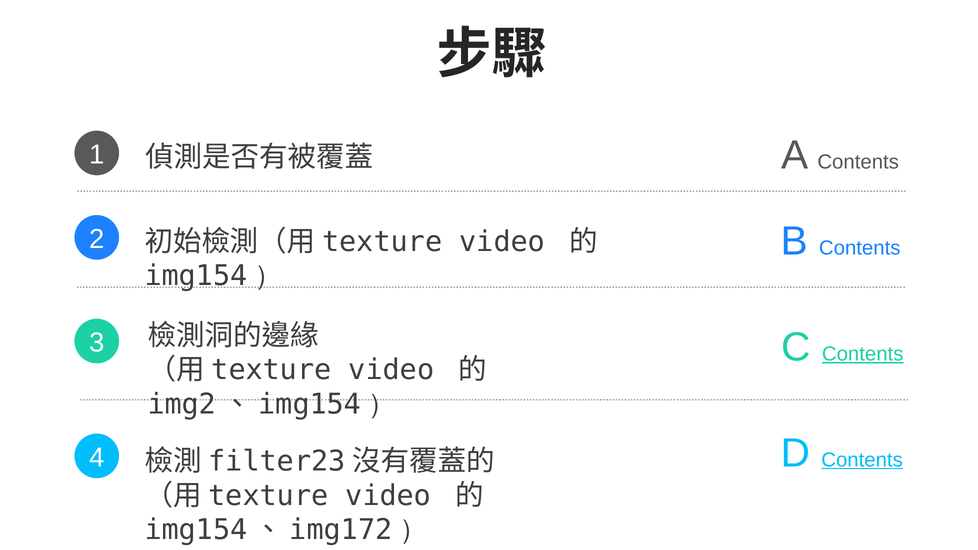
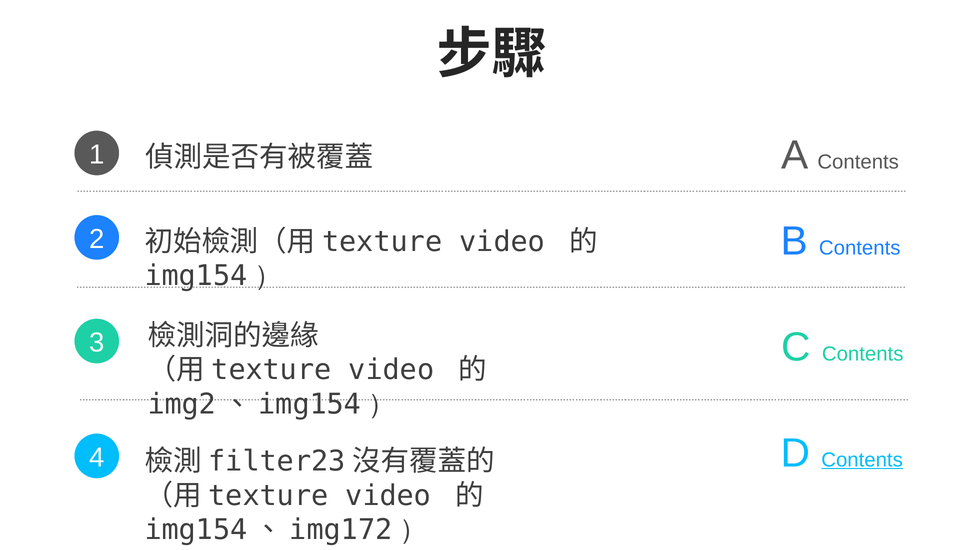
Contents at (863, 354) underline: present -> none
